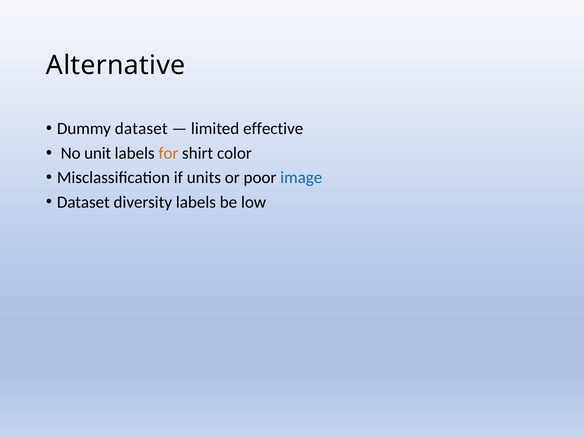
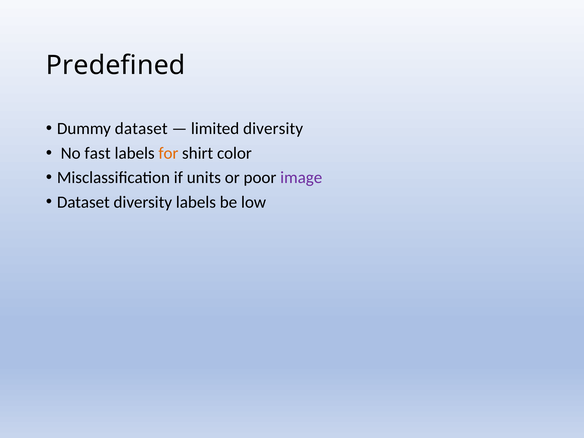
Alternative: Alternative -> Predefined
limited effective: effective -> diversity
unit: unit -> fast
image colour: blue -> purple
